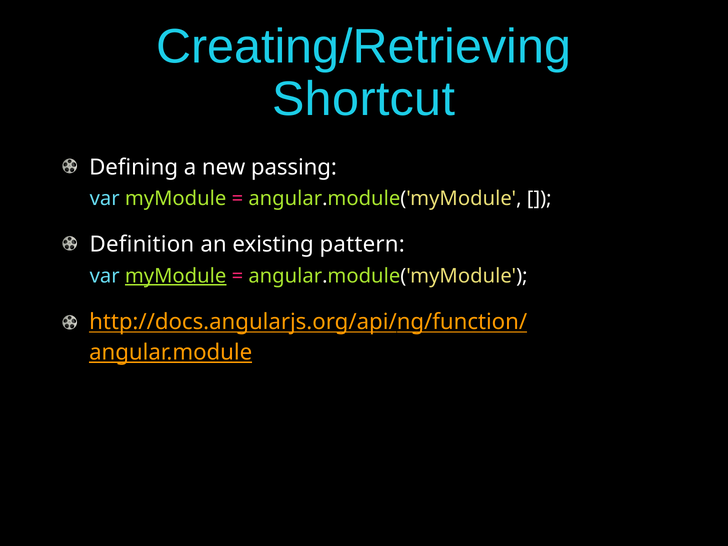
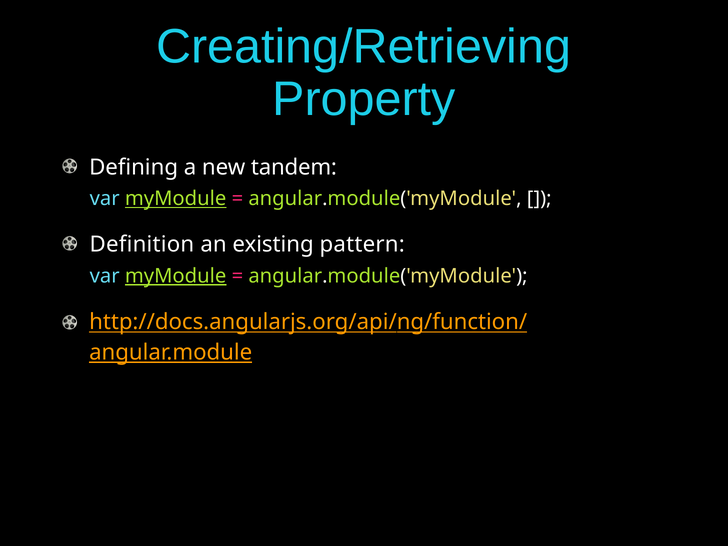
Shortcut: Shortcut -> Property
passing: passing -> tandem
myModule at (176, 199) underline: none -> present
